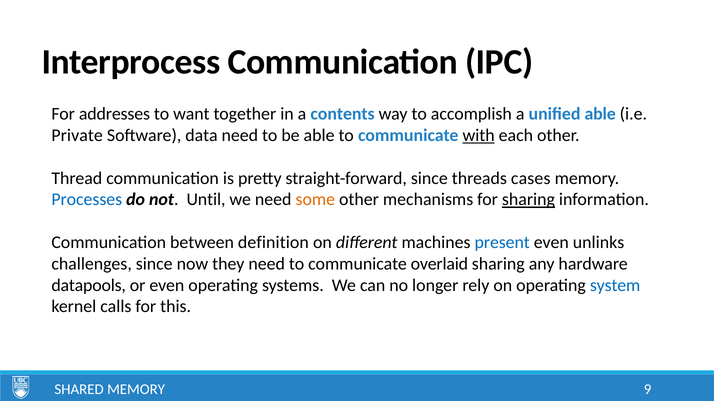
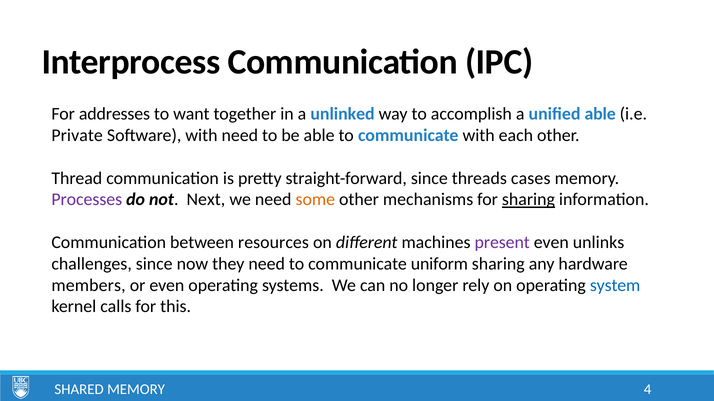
contents: contents -> unlinked
Software data: data -> with
with at (479, 136) underline: present -> none
Processes colour: blue -> purple
Until: Until -> Next
definition: definition -> resources
present colour: blue -> purple
overlaid: overlaid -> uniform
datapools: datapools -> members
9: 9 -> 4
